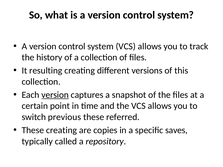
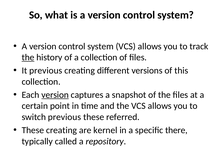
the at (28, 58) underline: none -> present
It resulting: resulting -> previous
copies: copies -> kernel
saves: saves -> there
